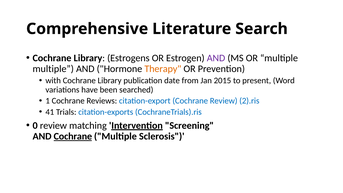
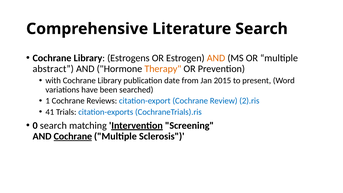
AND at (216, 58) colour: purple -> orange
multiple at (53, 69): multiple -> abstract
0 review: review -> search
